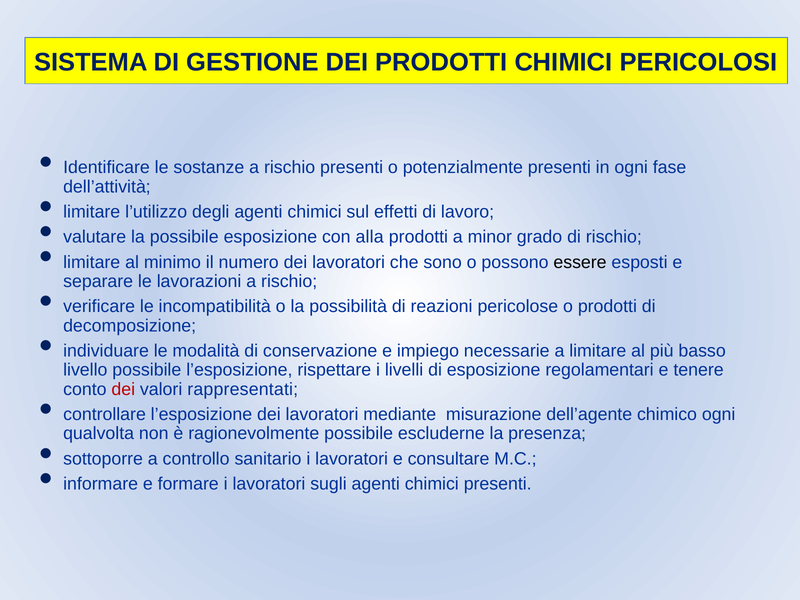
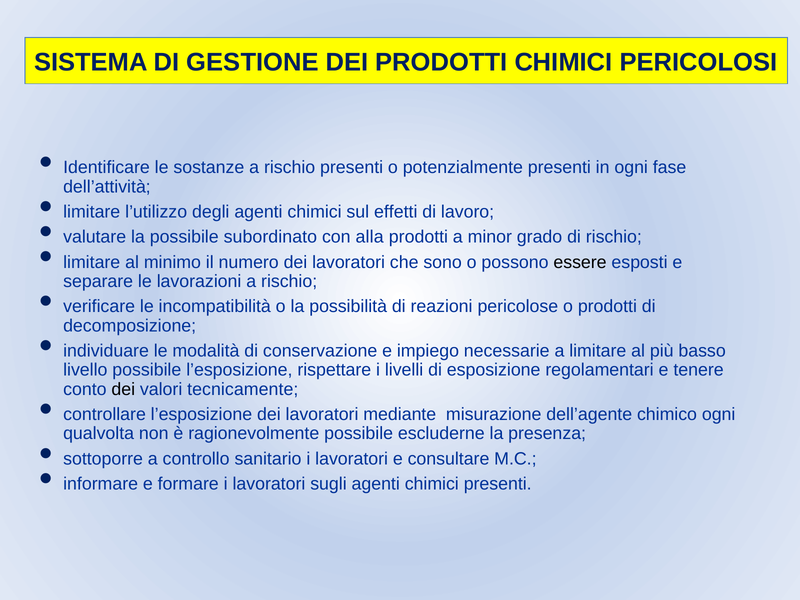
possibile esposizione: esposizione -> subordinato
dei at (123, 389) colour: red -> black
rappresentati: rappresentati -> tecnicamente
